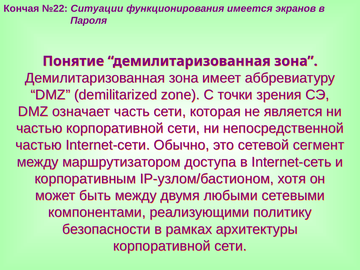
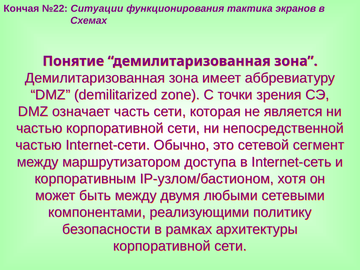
имеется: имеется -> тактика
Пароля: Пароля -> Схемах
